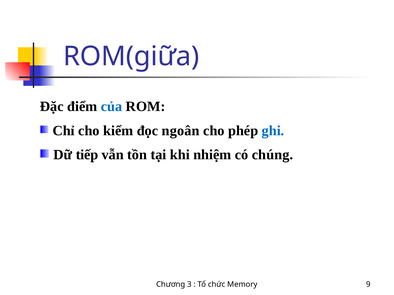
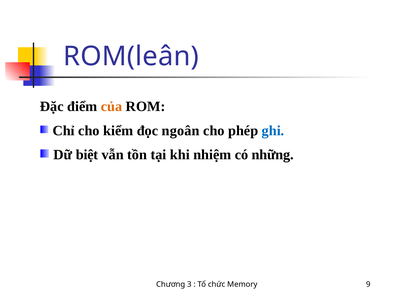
ROM(giữa: ROM(giữa -> ROM(leân
của colour: blue -> orange
tiếp: tiếp -> biệt
chúng: chúng -> những
